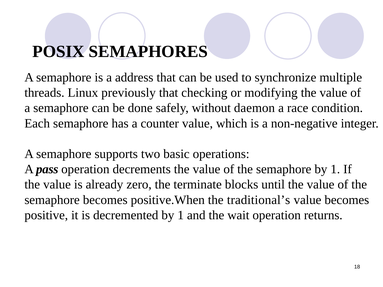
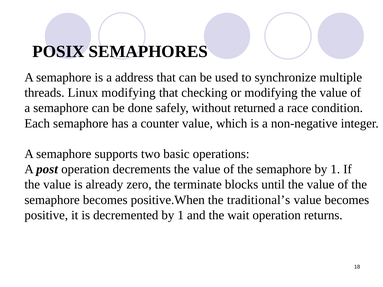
Linux previously: previously -> modifying
daemon: daemon -> returned
pass: pass -> post
